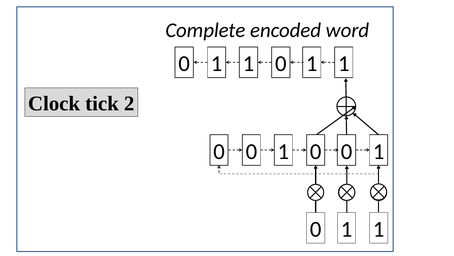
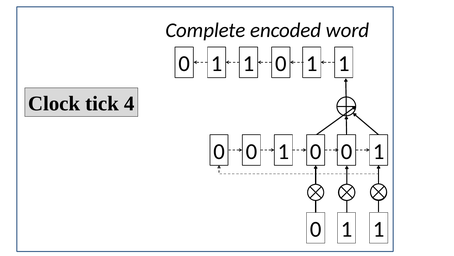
2: 2 -> 4
